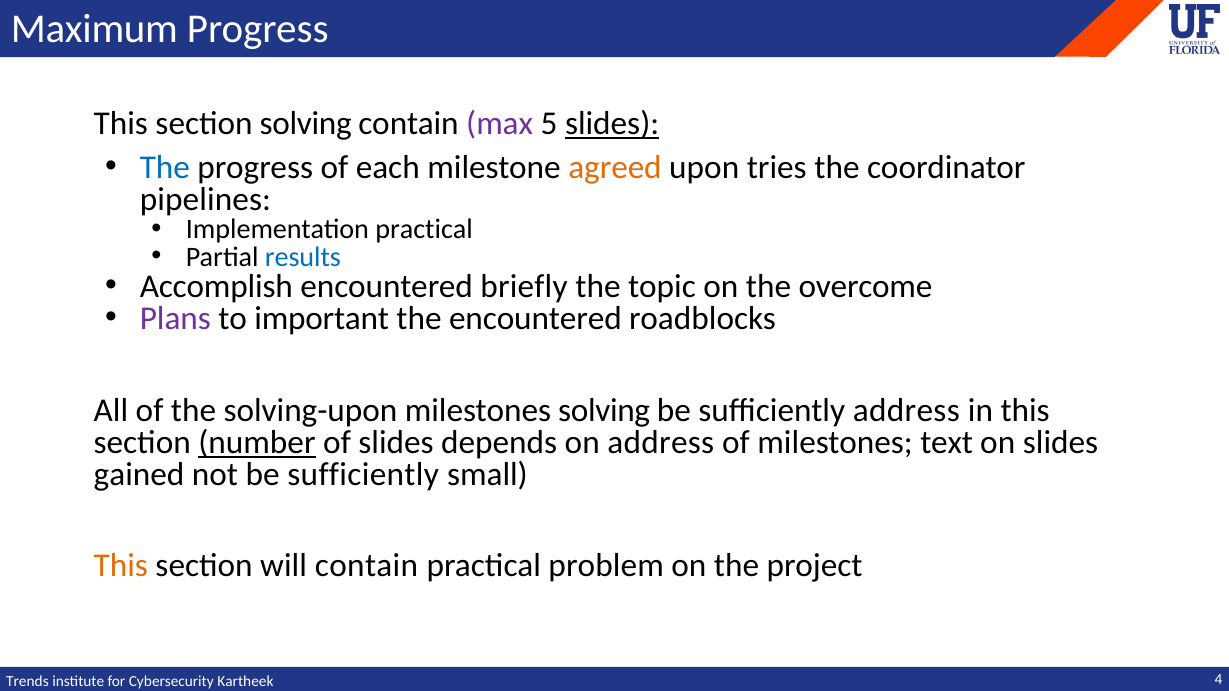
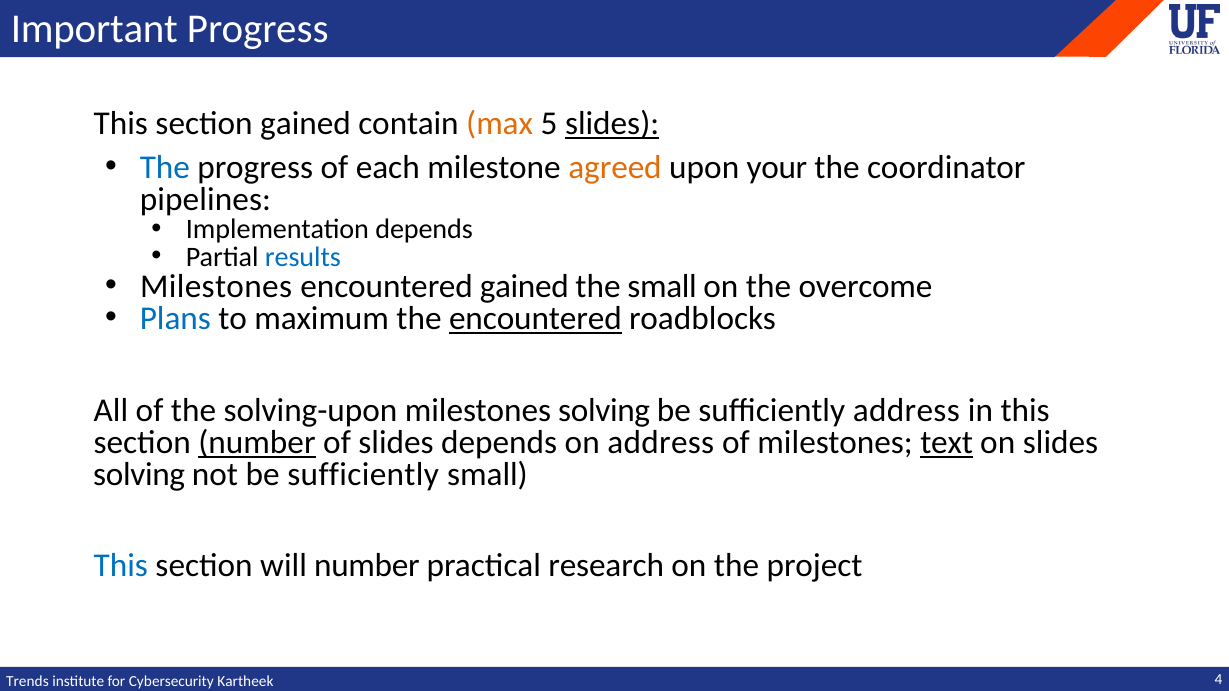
Maximum: Maximum -> Important
section solving: solving -> gained
max colour: purple -> orange
tries: tries -> your
Implementation practical: practical -> depends
Accomplish at (216, 287): Accomplish -> Milestones
encountered briefly: briefly -> gained
the topic: topic -> small
Plans colour: purple -> blue
important: important -> maximum
encountered at (535, 319) underline: none -> present
text underline: none -> present
gained at (139, 475): gained -> solving
This at (121, 566) colour: orange -> blue
will contain: contain -> number
problem: problem -> research
